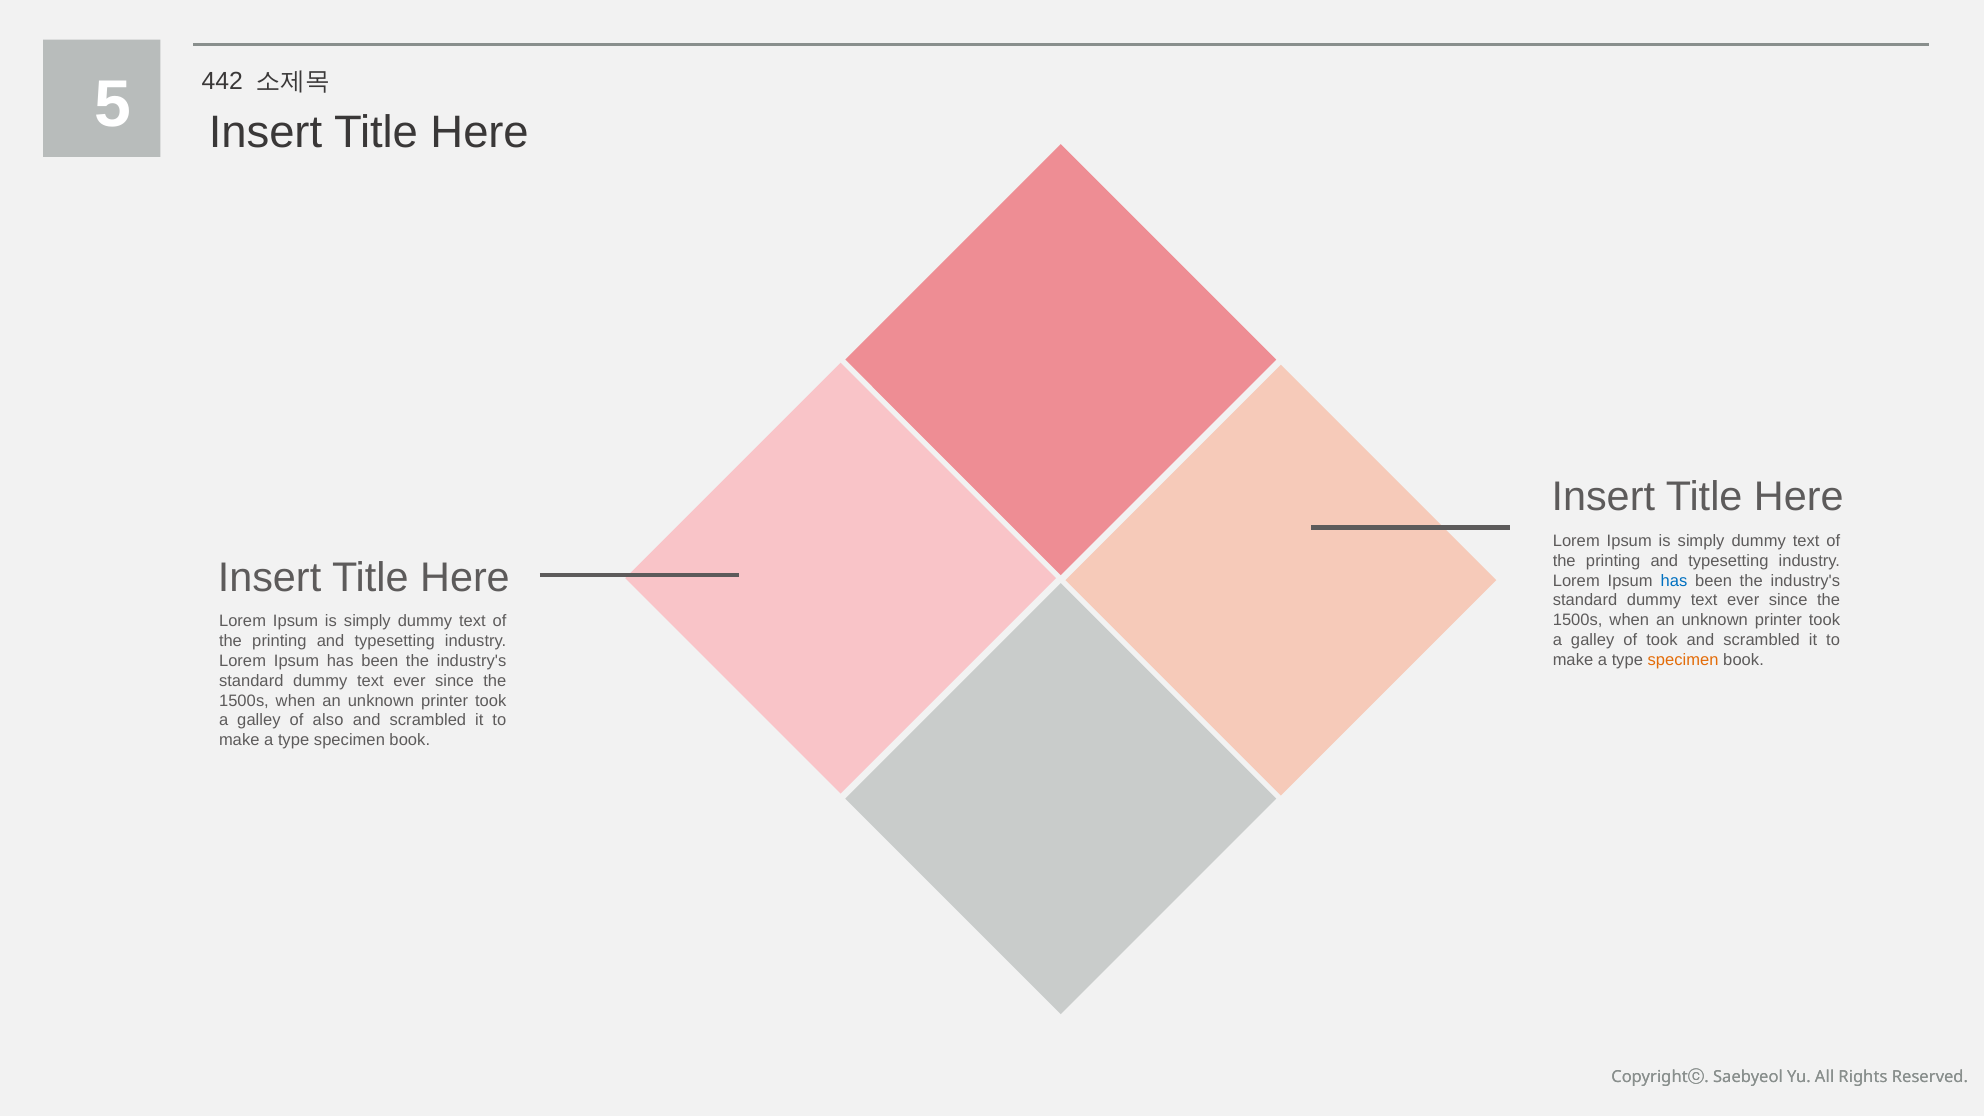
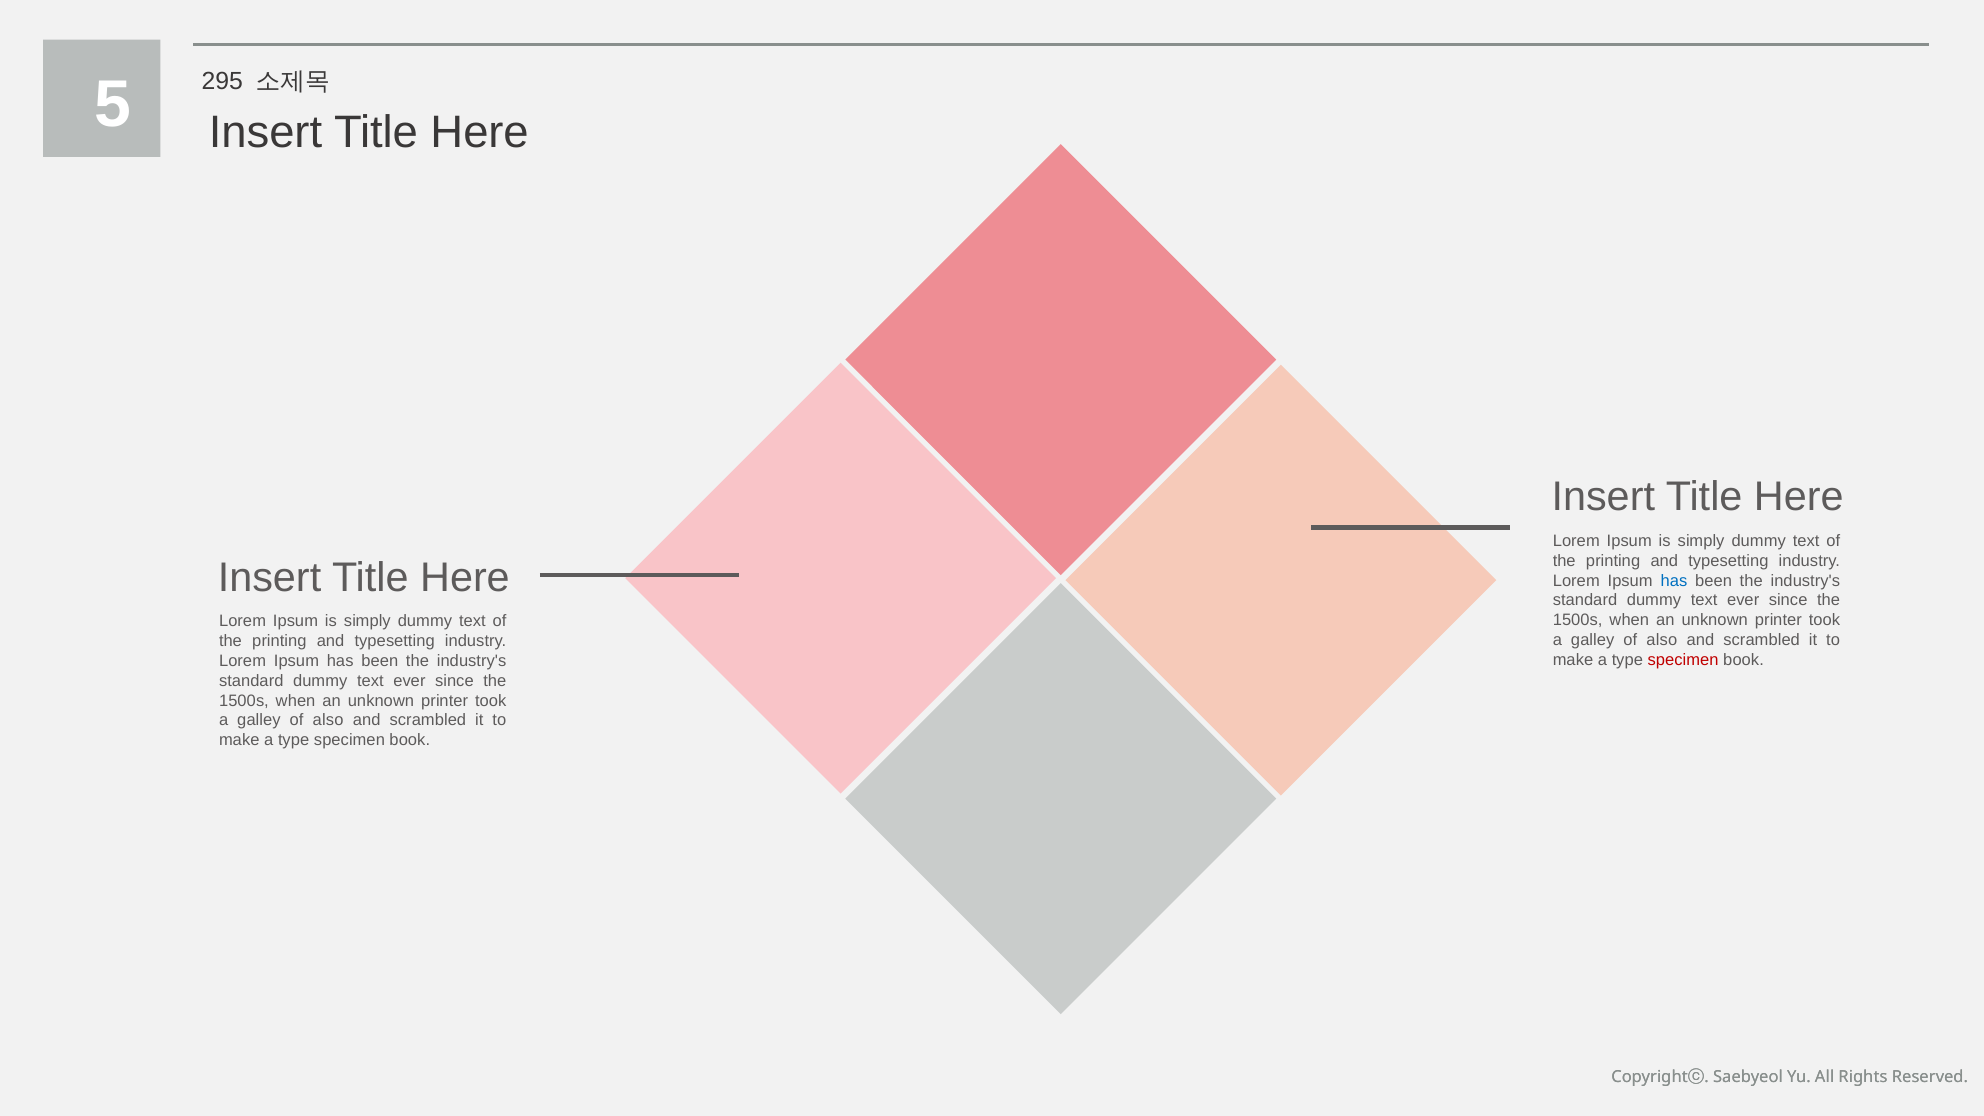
442: 442 -> 295
took at (1662, 640): took -> also
specimen at (1683, 660) colour: orange -> red
